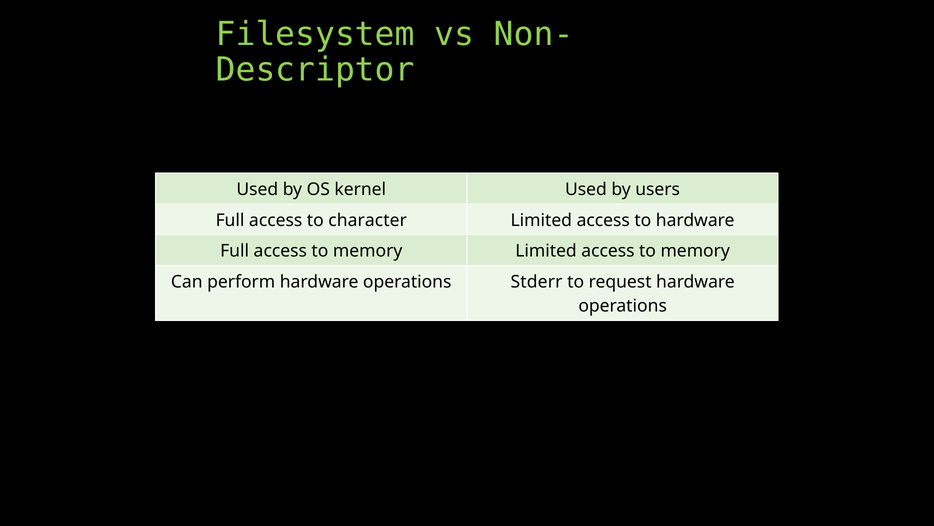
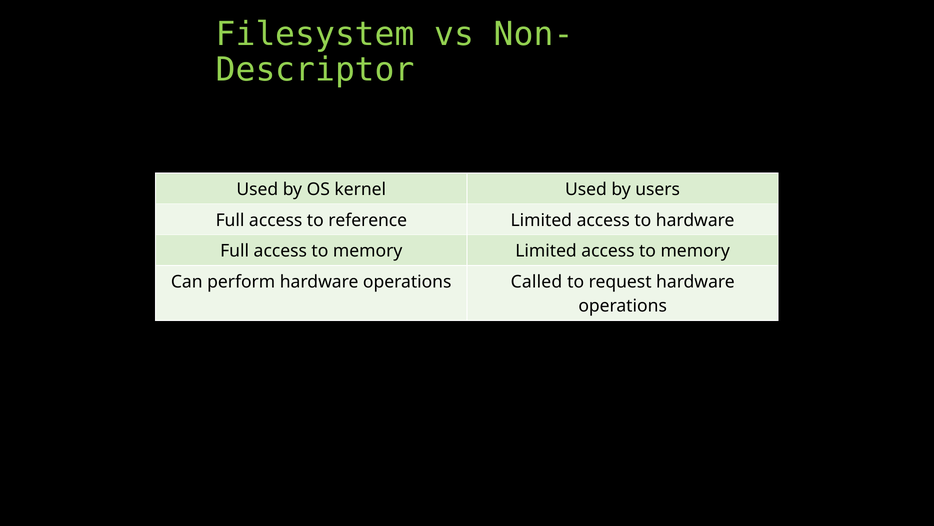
character: character -> reference
Stderr: Stderr -> Called
